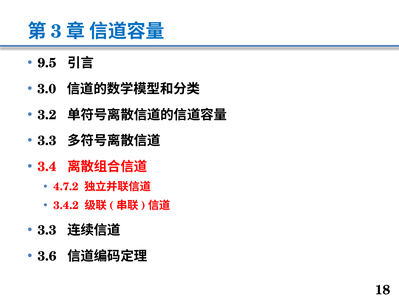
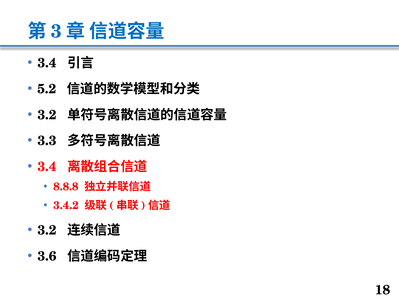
9.5 at (47, 63): 9.5 -> 3.4
3.0: 3.0 -> 5.2
4.7.2: 4.7.2 -> 8.8.8
3.3 at (47, 231): 3.3 -> 3.2
